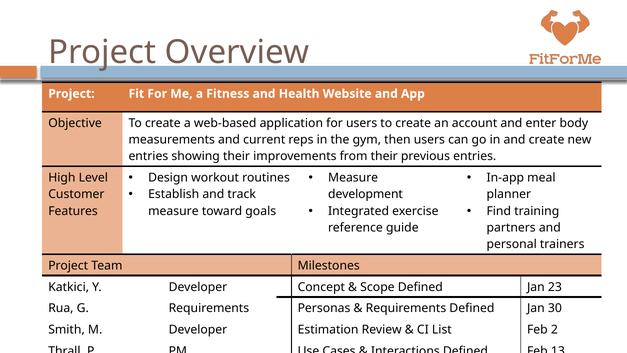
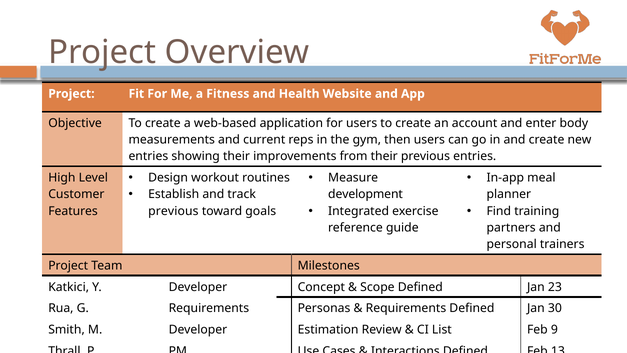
measure at (173, 211): measure -> previous
2: 2 -> 9
